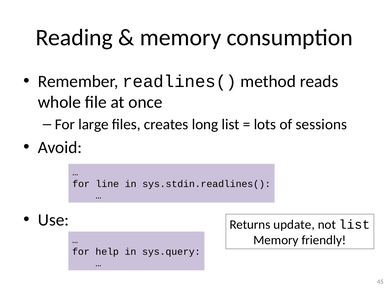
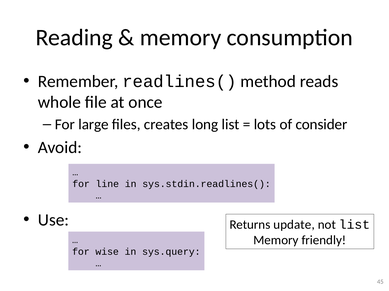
sessions: sessions -> consider
help: help -> wise
